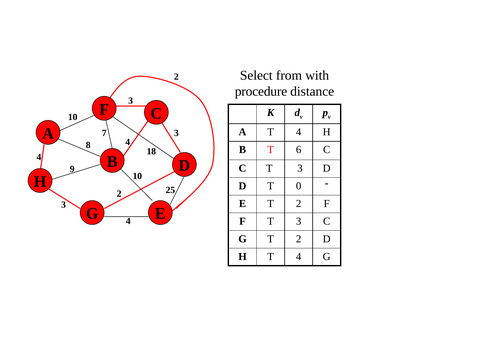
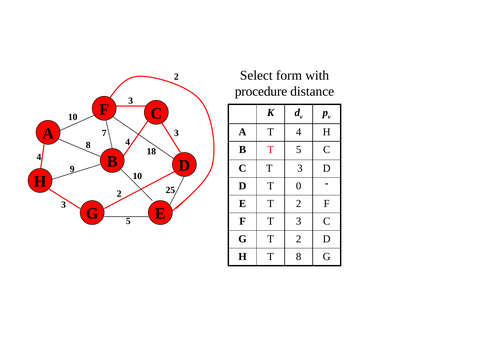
from: from -> form
T 6: 6 -> 5
G 4: 4 -> 5
H T 4: 4 -> 8
